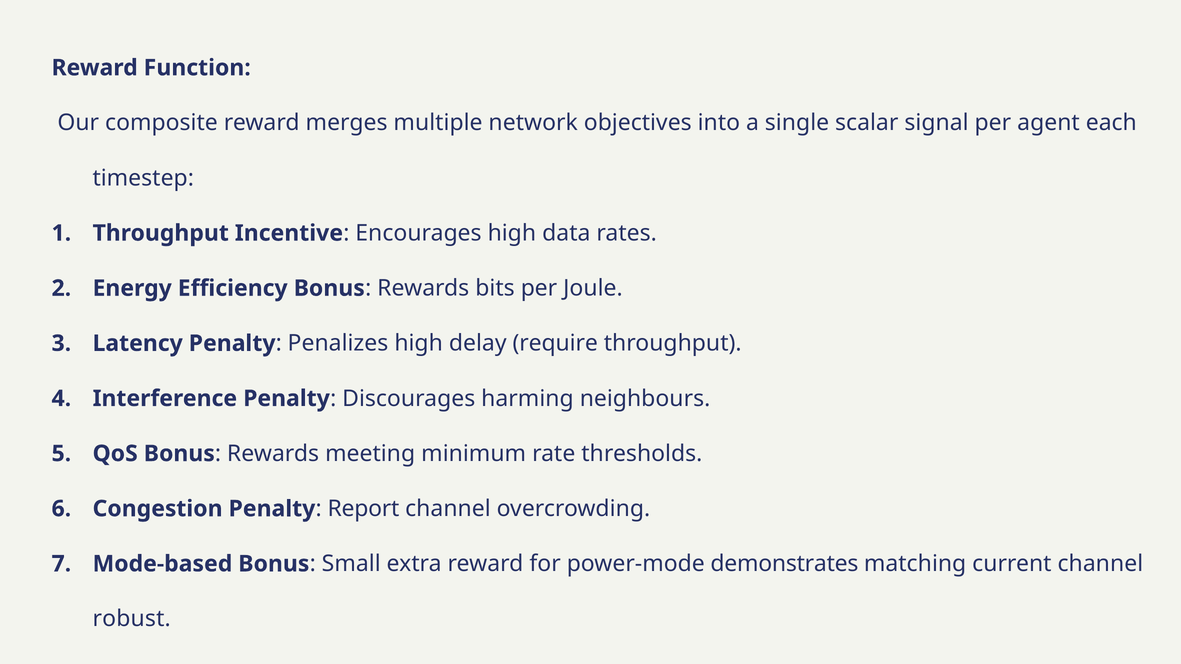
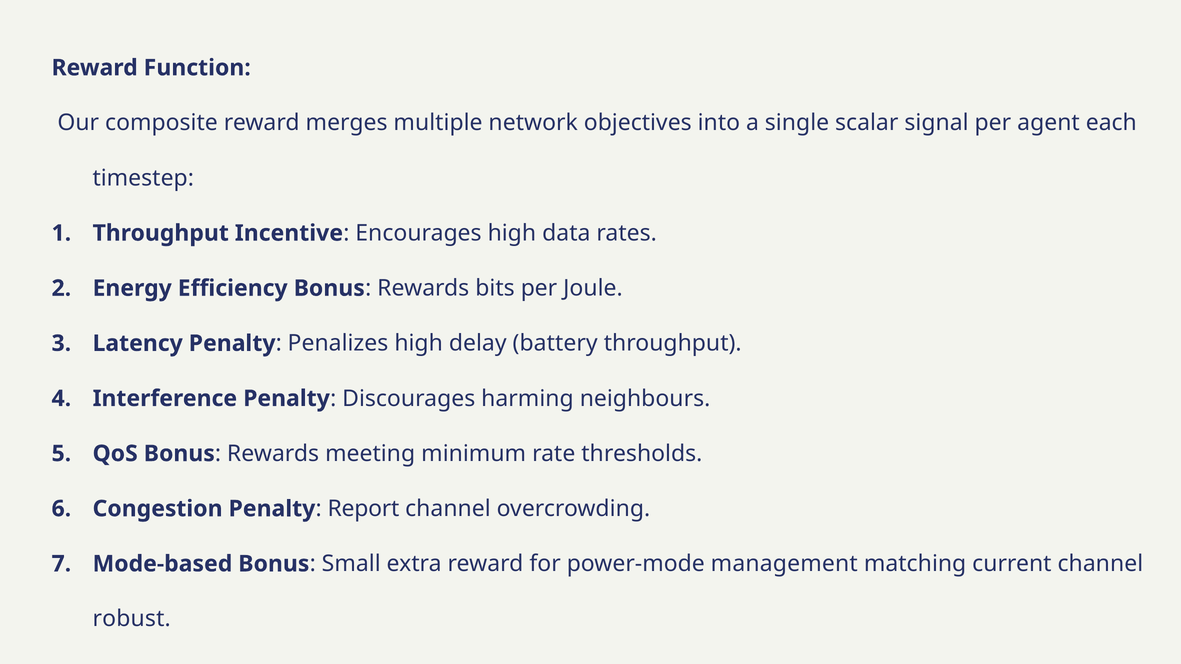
require: require -> battery
demonstrates: demonstrates -> management
